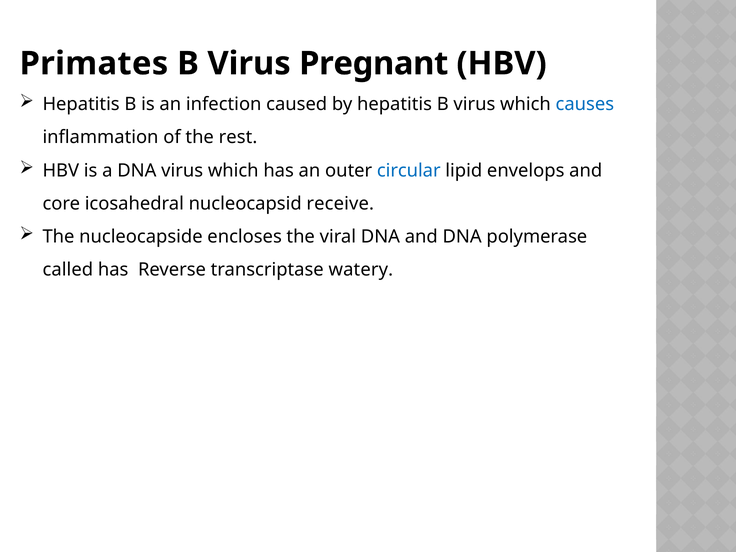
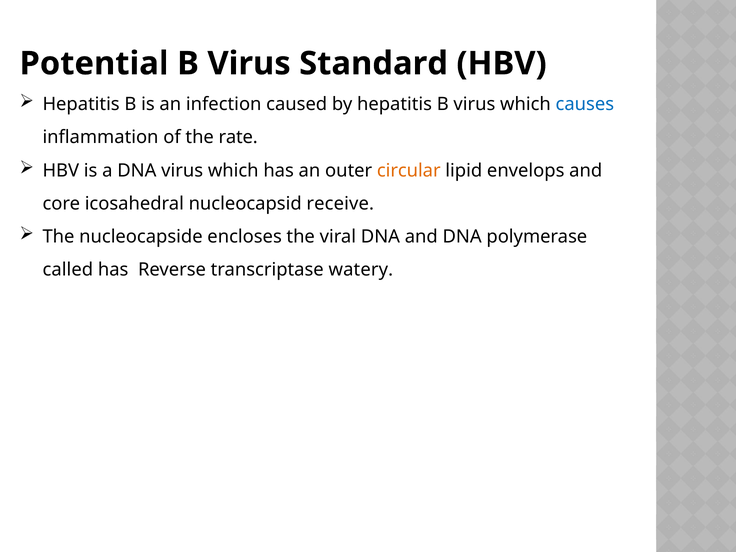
Primates: Primates -> Potential
Pregnant: Pregnant -> Standard
rest: rest -> rate
circular colour: blue -> orange
